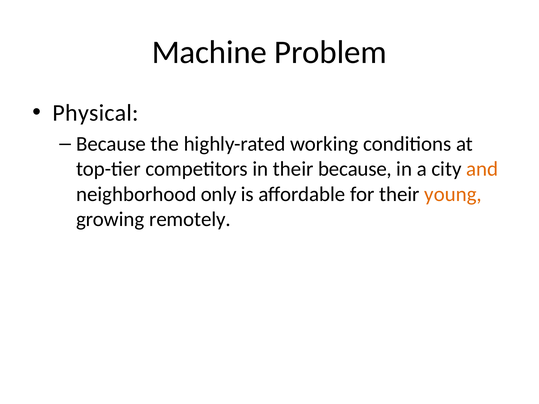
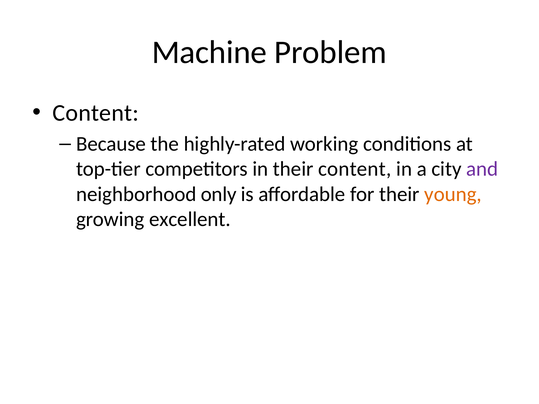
Physical at (96, 113): Physical -> Content
their because: because -> content
and colour: orange -> purple
remotely: remotely -> excellent
